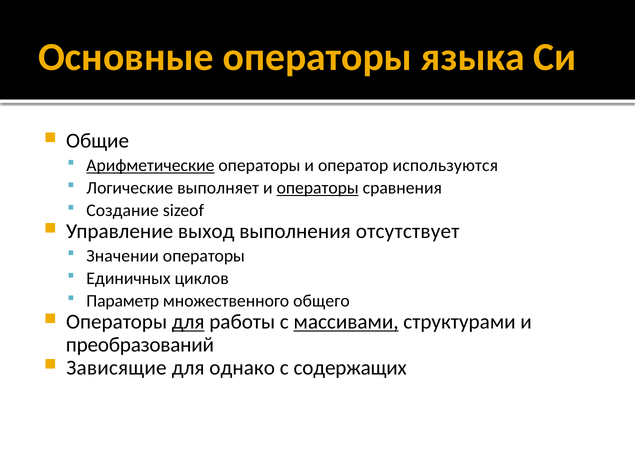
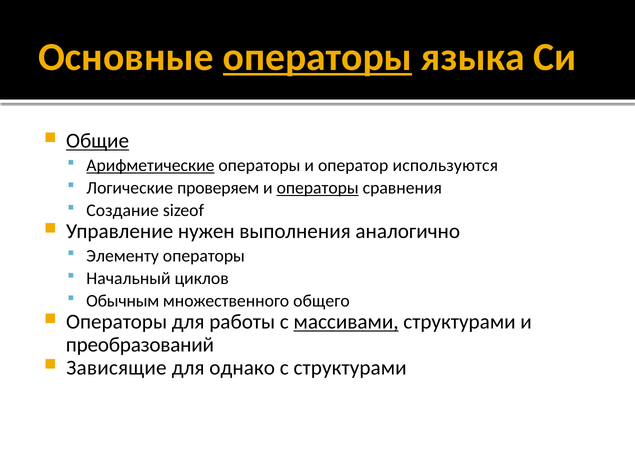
операторы at (317, 57) underline: none -> present
Общие underline: none -> present
выполняет: выполняет -> проверяем
выход: выход -> нужен
отсутствует: отсутствует -> аналогично
Значении: Значении -> Элементу
Единичных: Единичных -> Начальный
Параметр: Параметр -> Обычным
для at (188, 322) underline: present -> none
с содержащих: содержащих -> структурами
